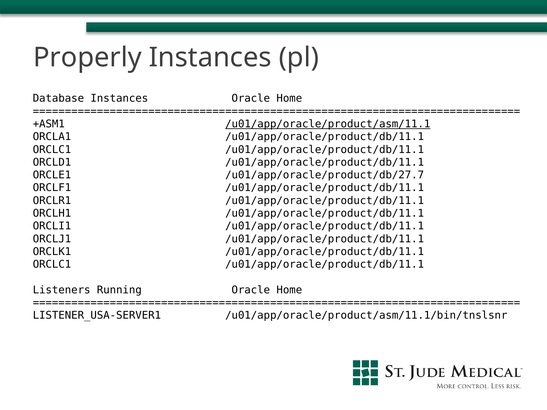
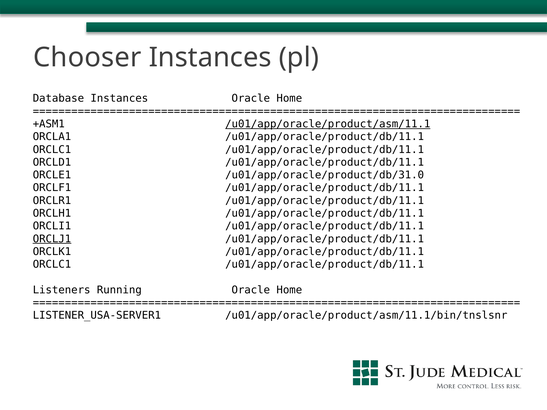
Properly: Properly -> Chooser
/u01/app/oracle/product/db/27.7: /u01/app/oracle/product/db/27.7 -> /u01/app/oracle/product/db/31.0
ORCLJ1 underline: none -> present
